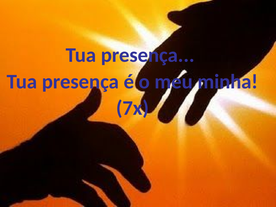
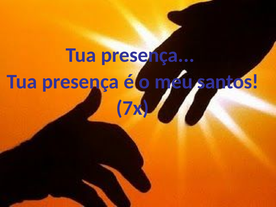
minha: minha -> santos
